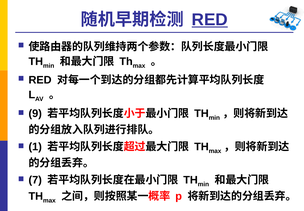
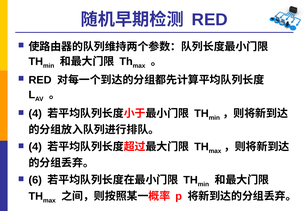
RED at (210, 20) underline: present -> none
9 at (35, 113): 9 -> 4
1 at (35, 146): 1 -> 4
7: 7 -> 6
